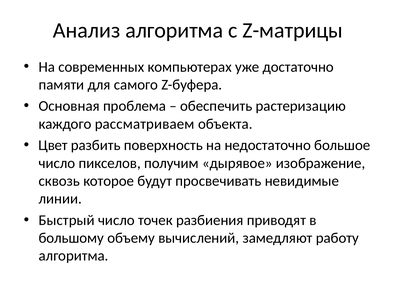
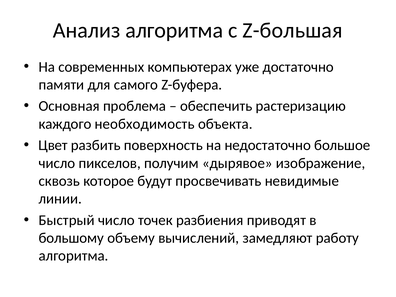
Z-матрицы: Z-матрицы -> Z-большая
рассматриваем: рассматриваем -> необходимость
